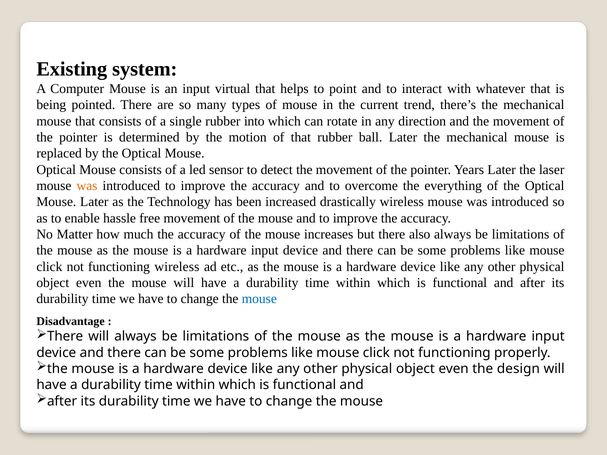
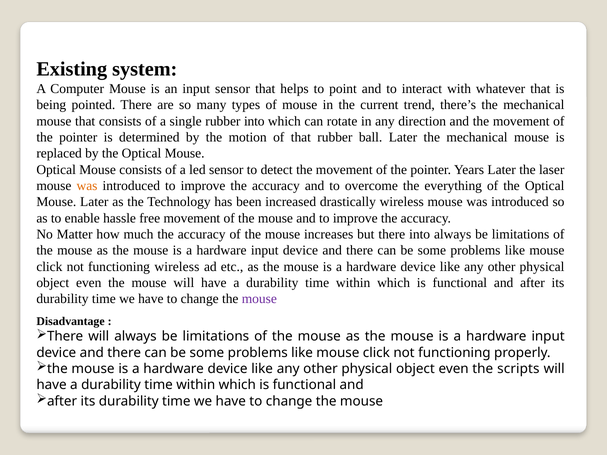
input virtual: virtual -> sensor
there also: also -> into
mouse at (259, 299) colour: blue -> purple
design: design -> scripts
